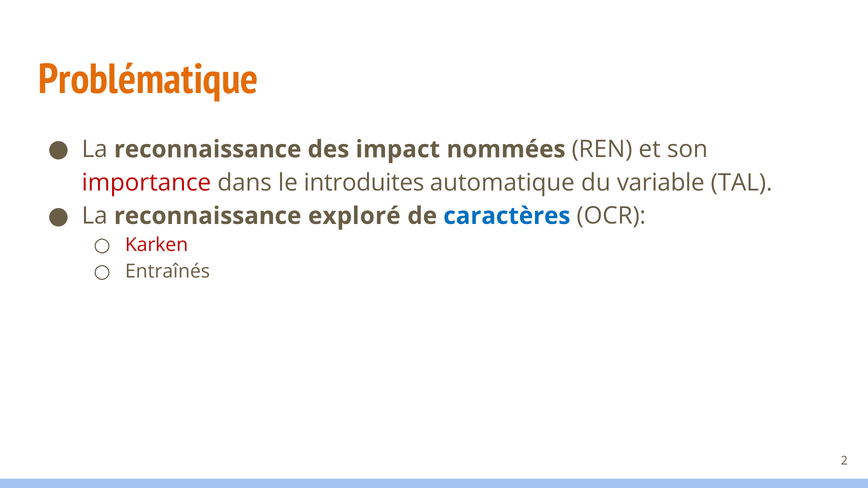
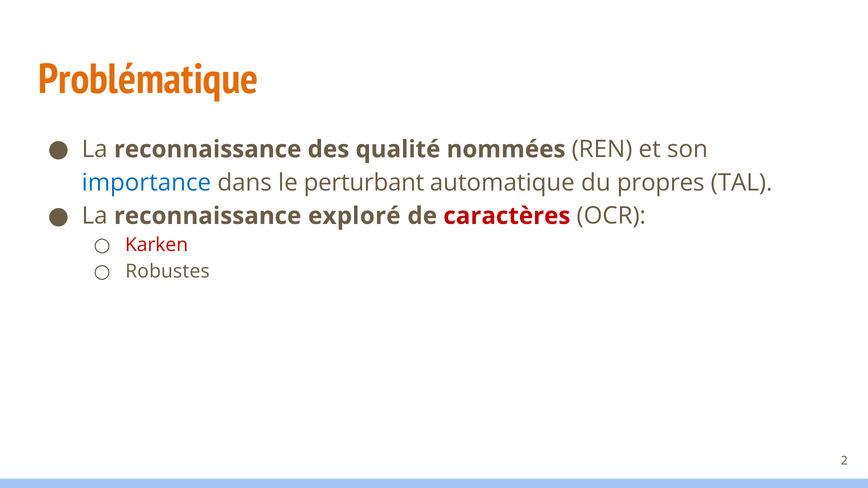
impact: impact -> qualité
importance colour: red -> blue
introduites: introduites -> perturbant
variable: variable -> propres
caractères colour: blue -> red
Entraînés: Entraînés -> Robustes
